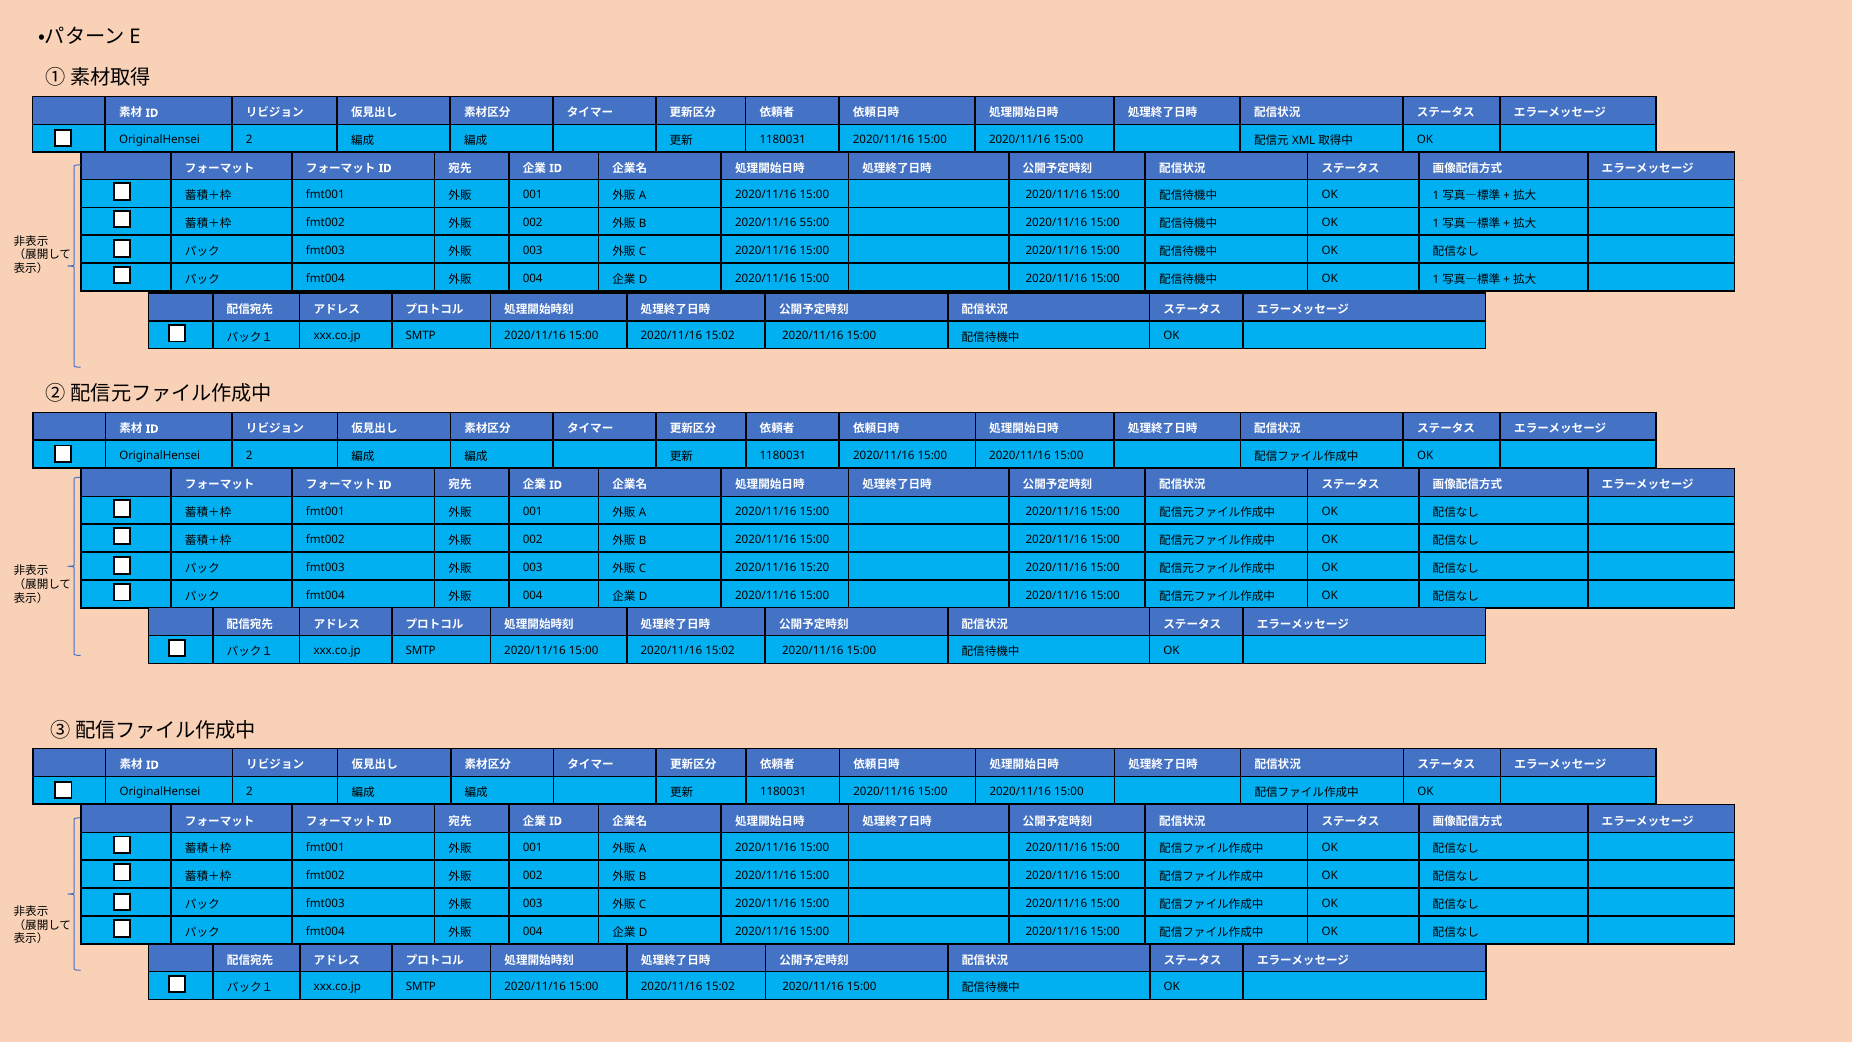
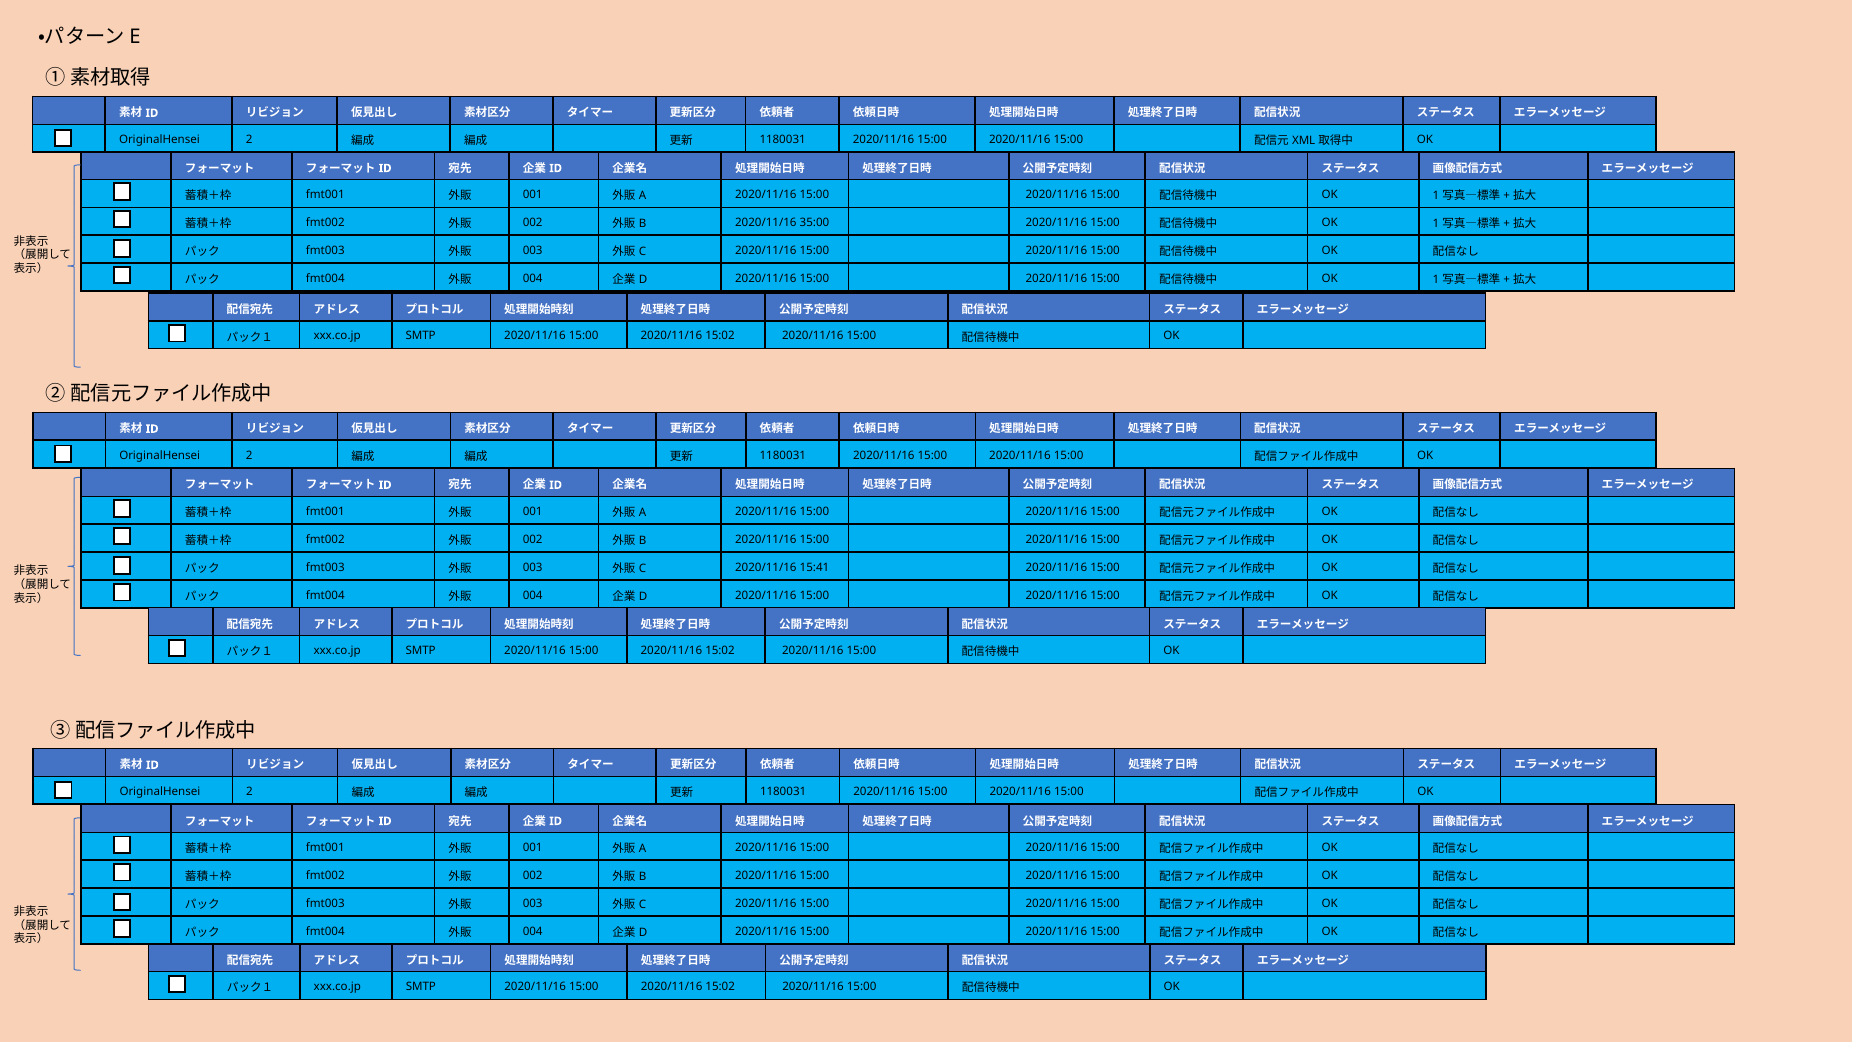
55:00: 55:00 -> 35:00
15:20: 15:20 -> 15:41
